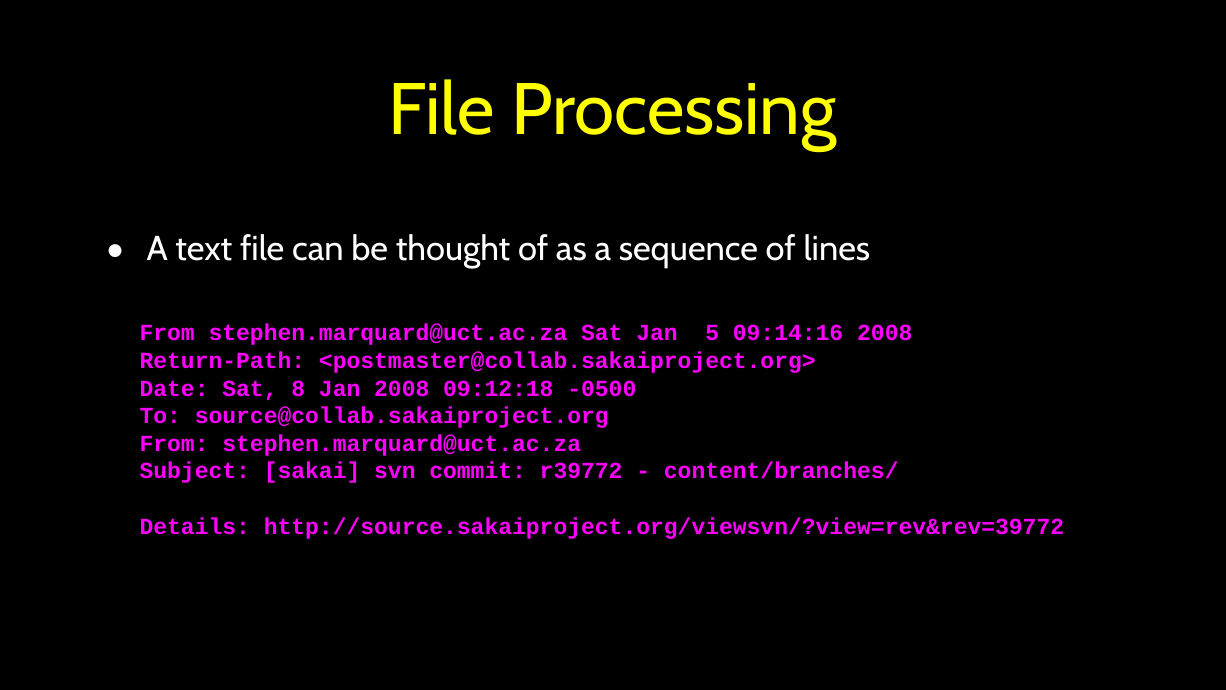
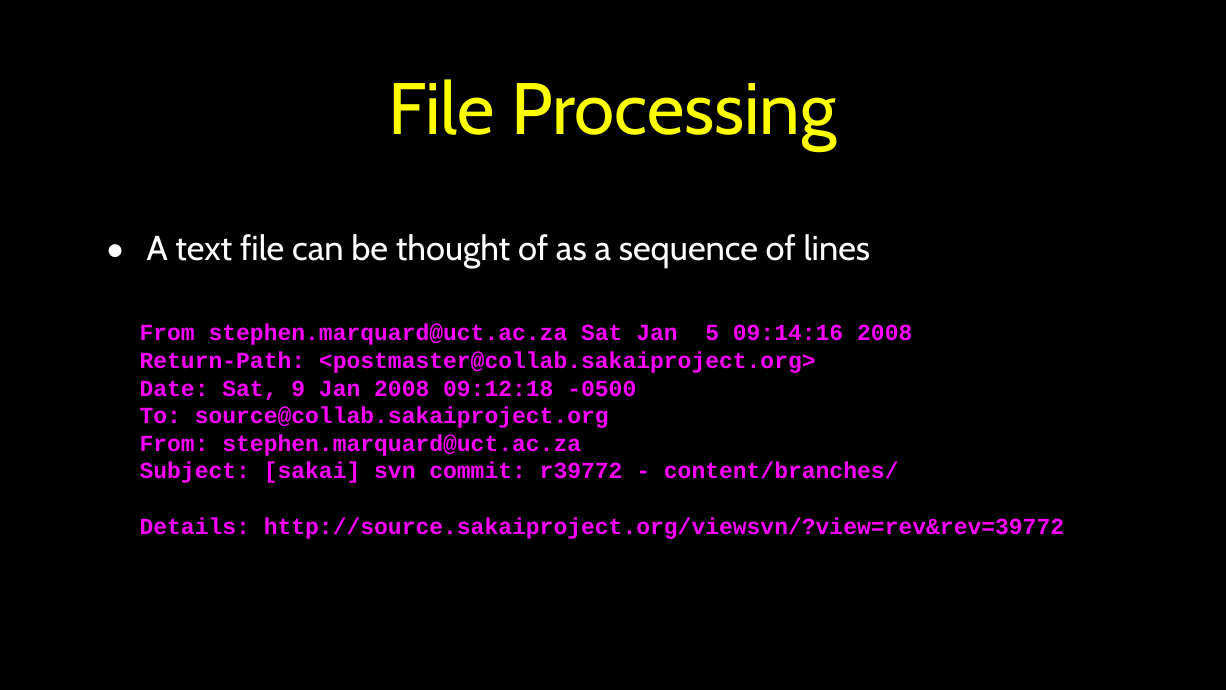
8: 8 -> 9
